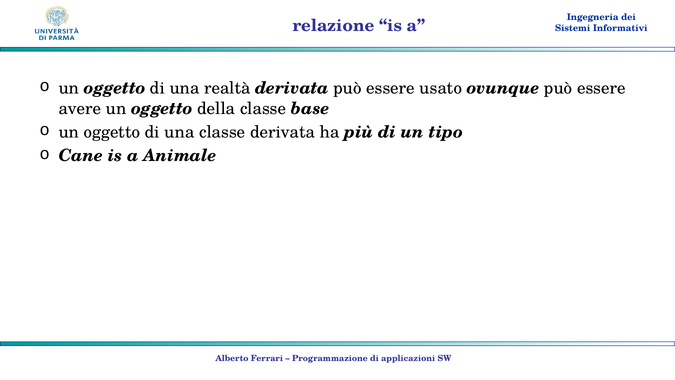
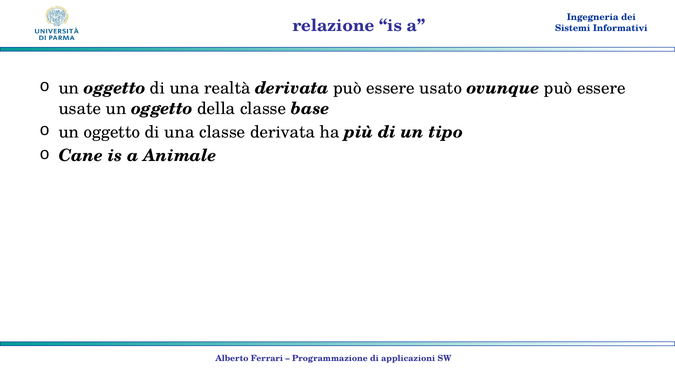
avere: avere -> usate
